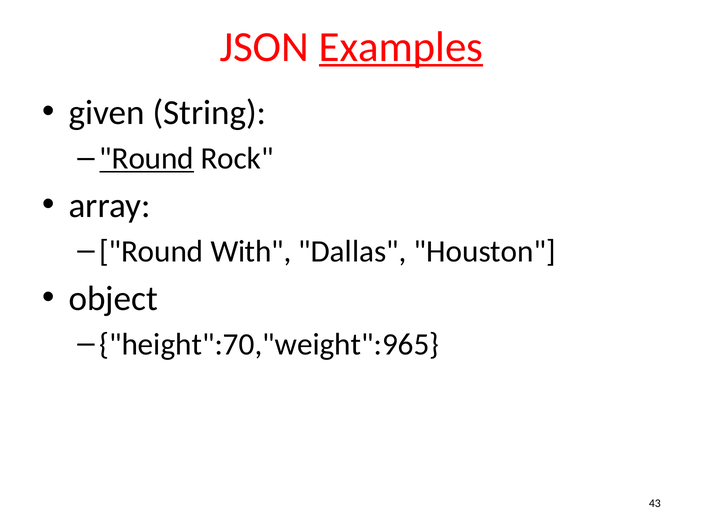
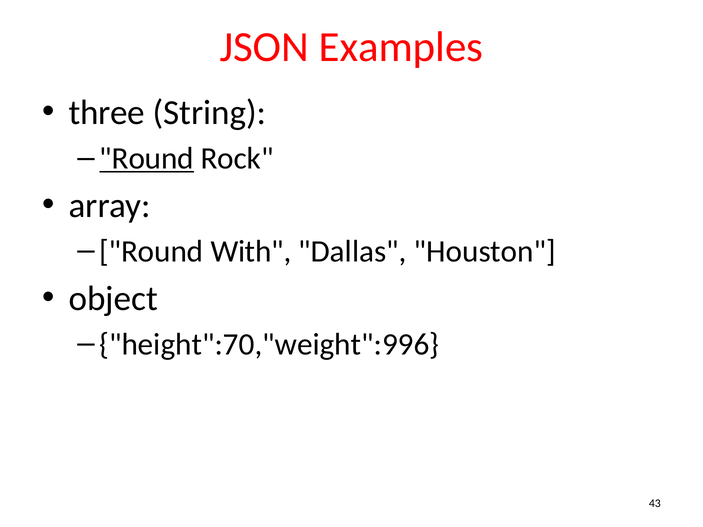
Examples underline: present -> none
given: given -> three
height":70,"weight":965: height":70,"weight":965 -> height":70,"weight":996
